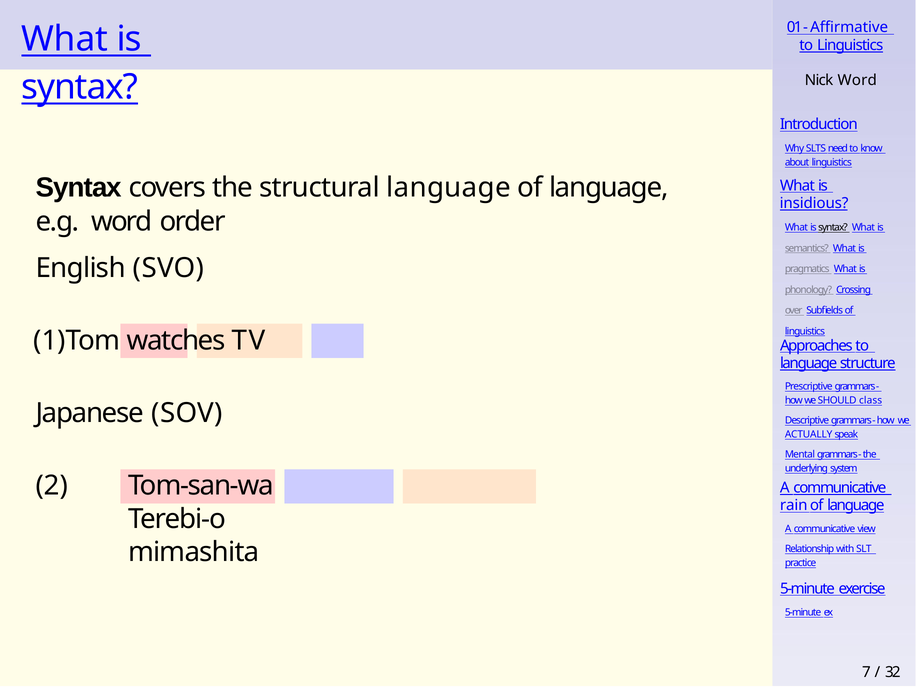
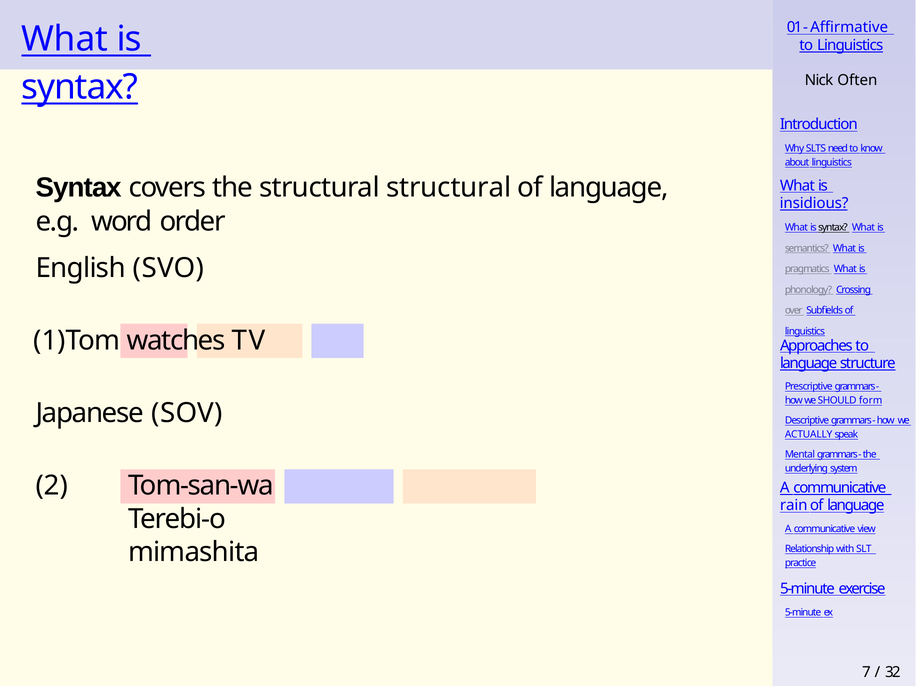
Nick Word: Word -> Often
structural language: language -> structural
class: class -> form
